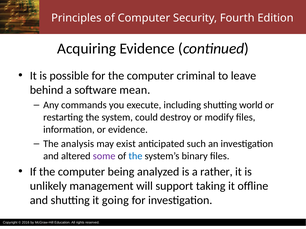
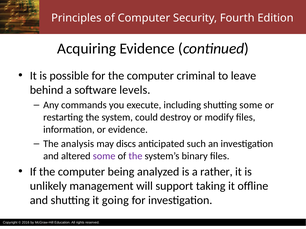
mean: mean -> levels
shutting world: world -> some
exist: exist -> discs
the at (135, 156) colour: blue -> purple
